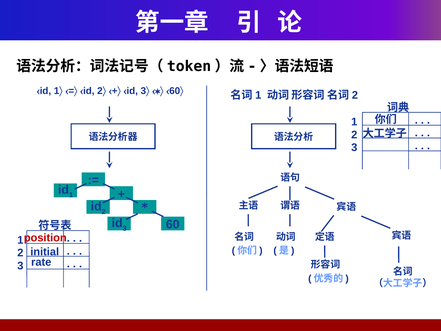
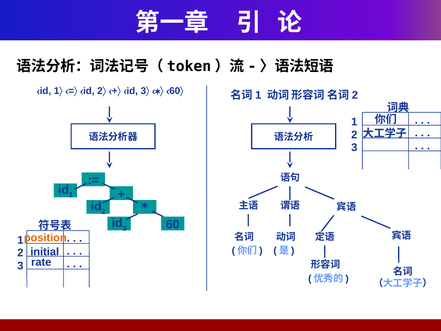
position colour: red -> orange
